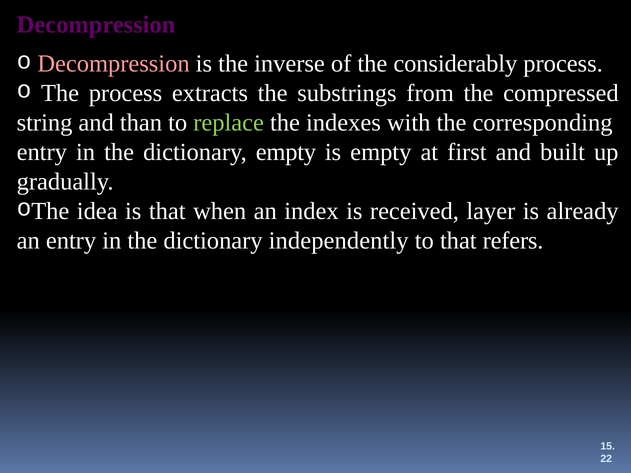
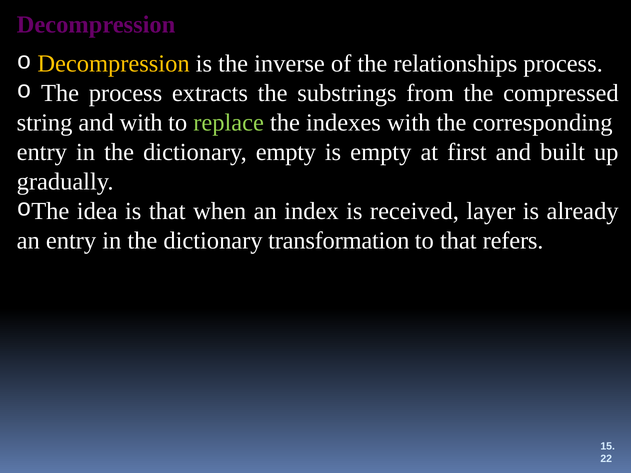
Decompression at (114, 64) colour: pink -> yellow
considerably: considerably -> relationships
and than: than -> with
independently: independently -> transformation
